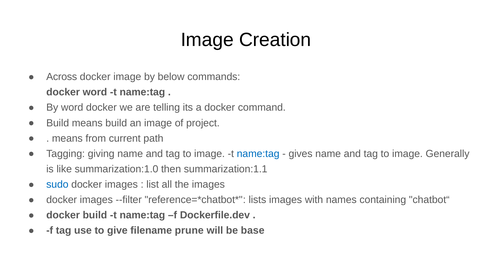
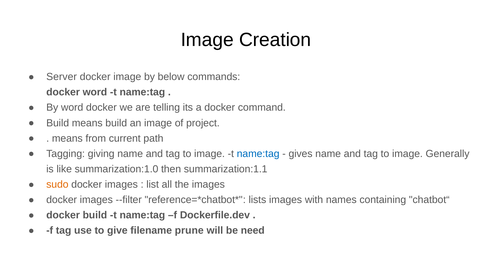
Across: Across -> Server
sudo colour: blue -> orange
base: base -> need
